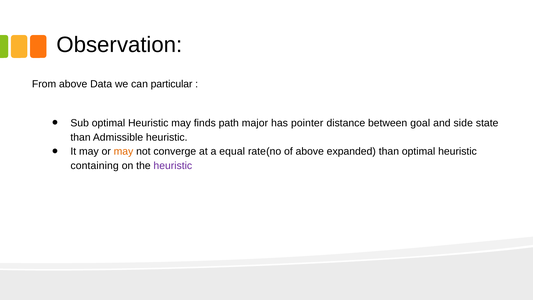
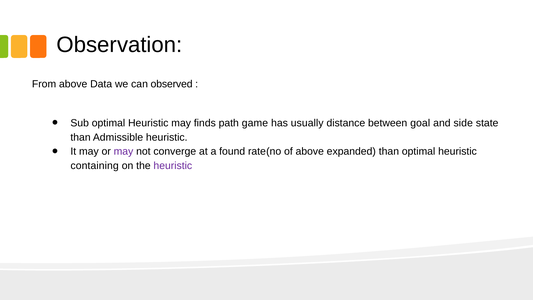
particular: particular -> observed
major: major -> game
pointer: pointer -> usually
may at (123, 151) colour: orange -> purple
equal: equal -> found
